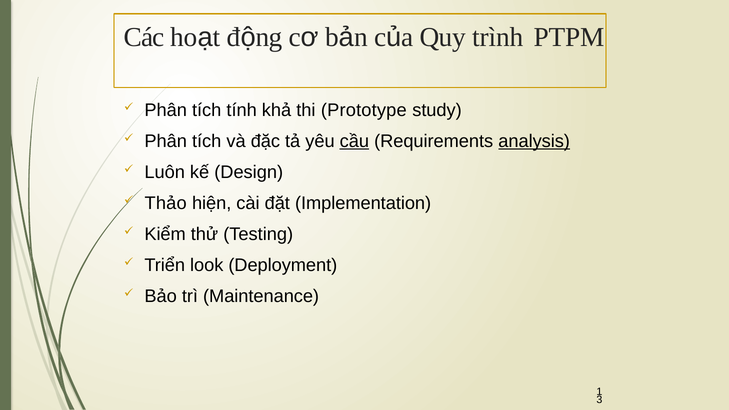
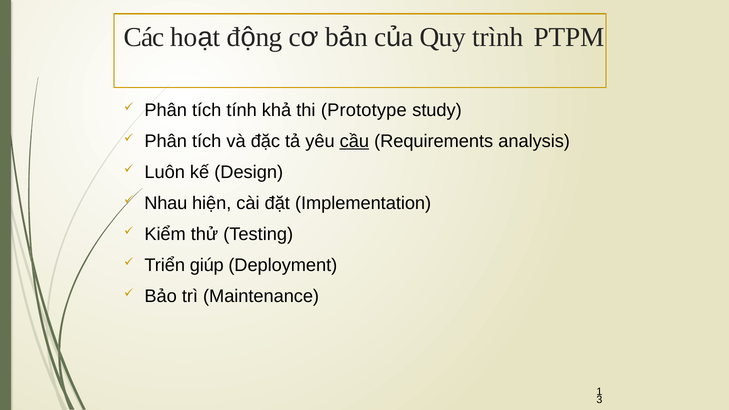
analysis underline: present -> none
Thảo: Thảo -> Nhau
look: look -> giúp
